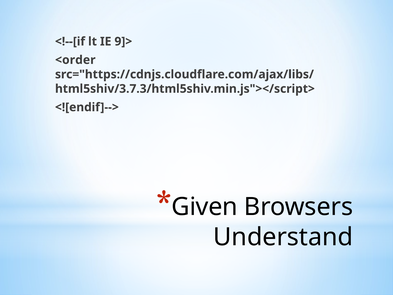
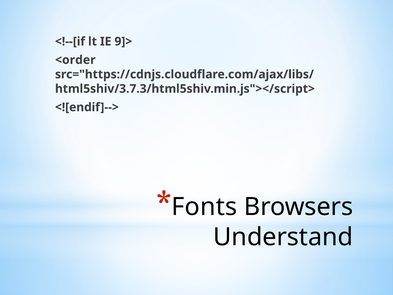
Given: Given -> Fonts
